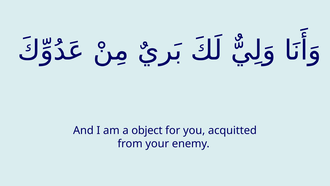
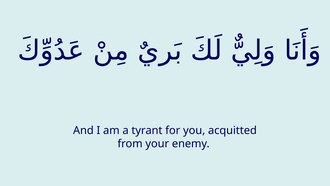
object: object -> tyrant
